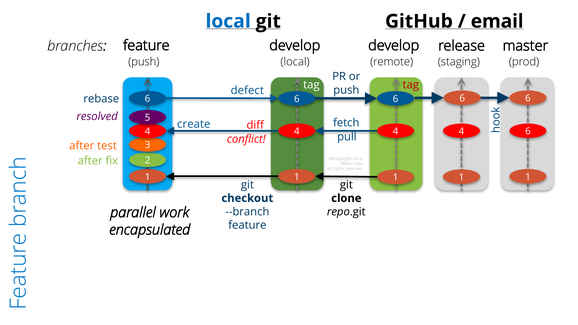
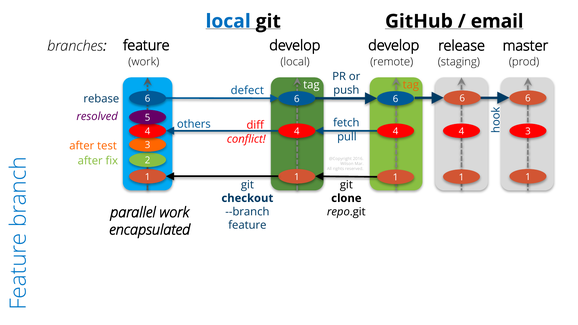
push at (144, 62): push -> work
tag at (411, 85) colour: red -> orange
create: create -> others
4 6: 6 -> 3
